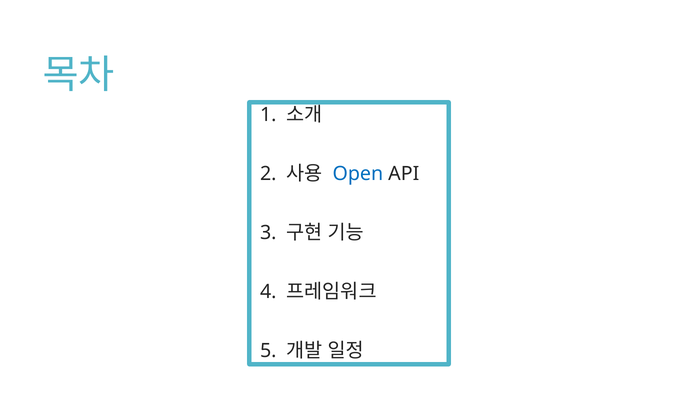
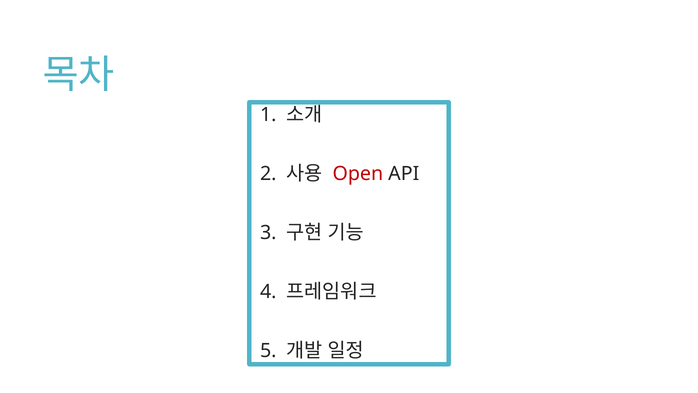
Open colour: blue -> red
